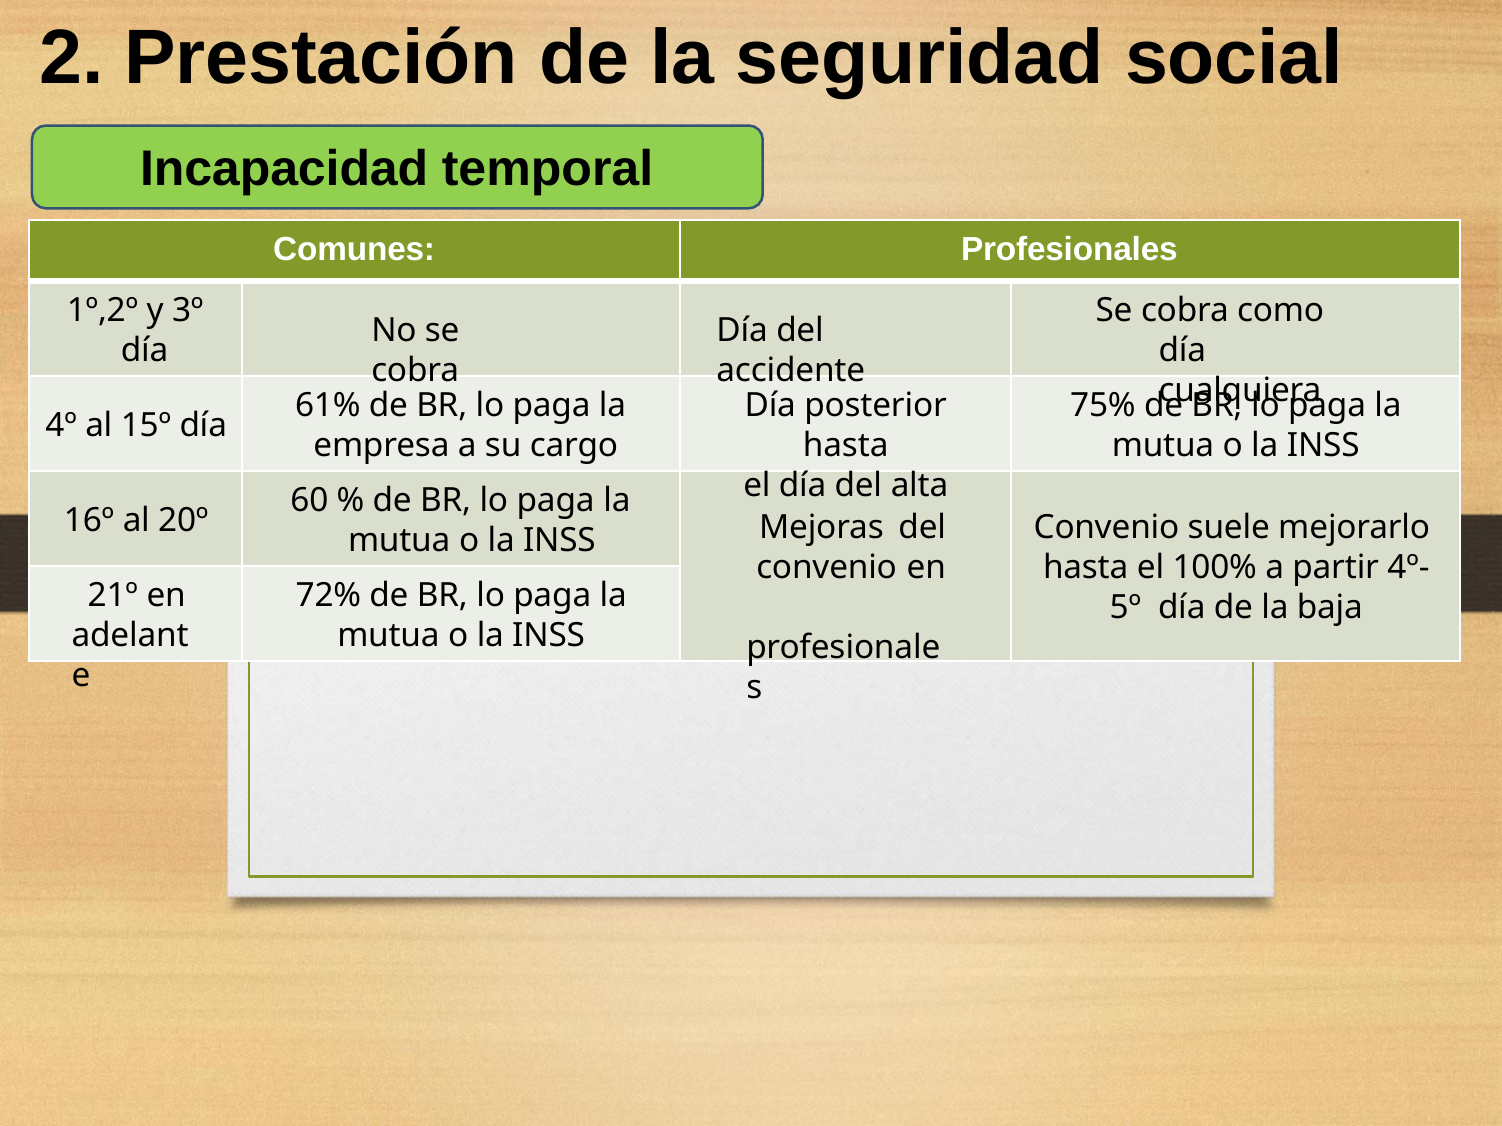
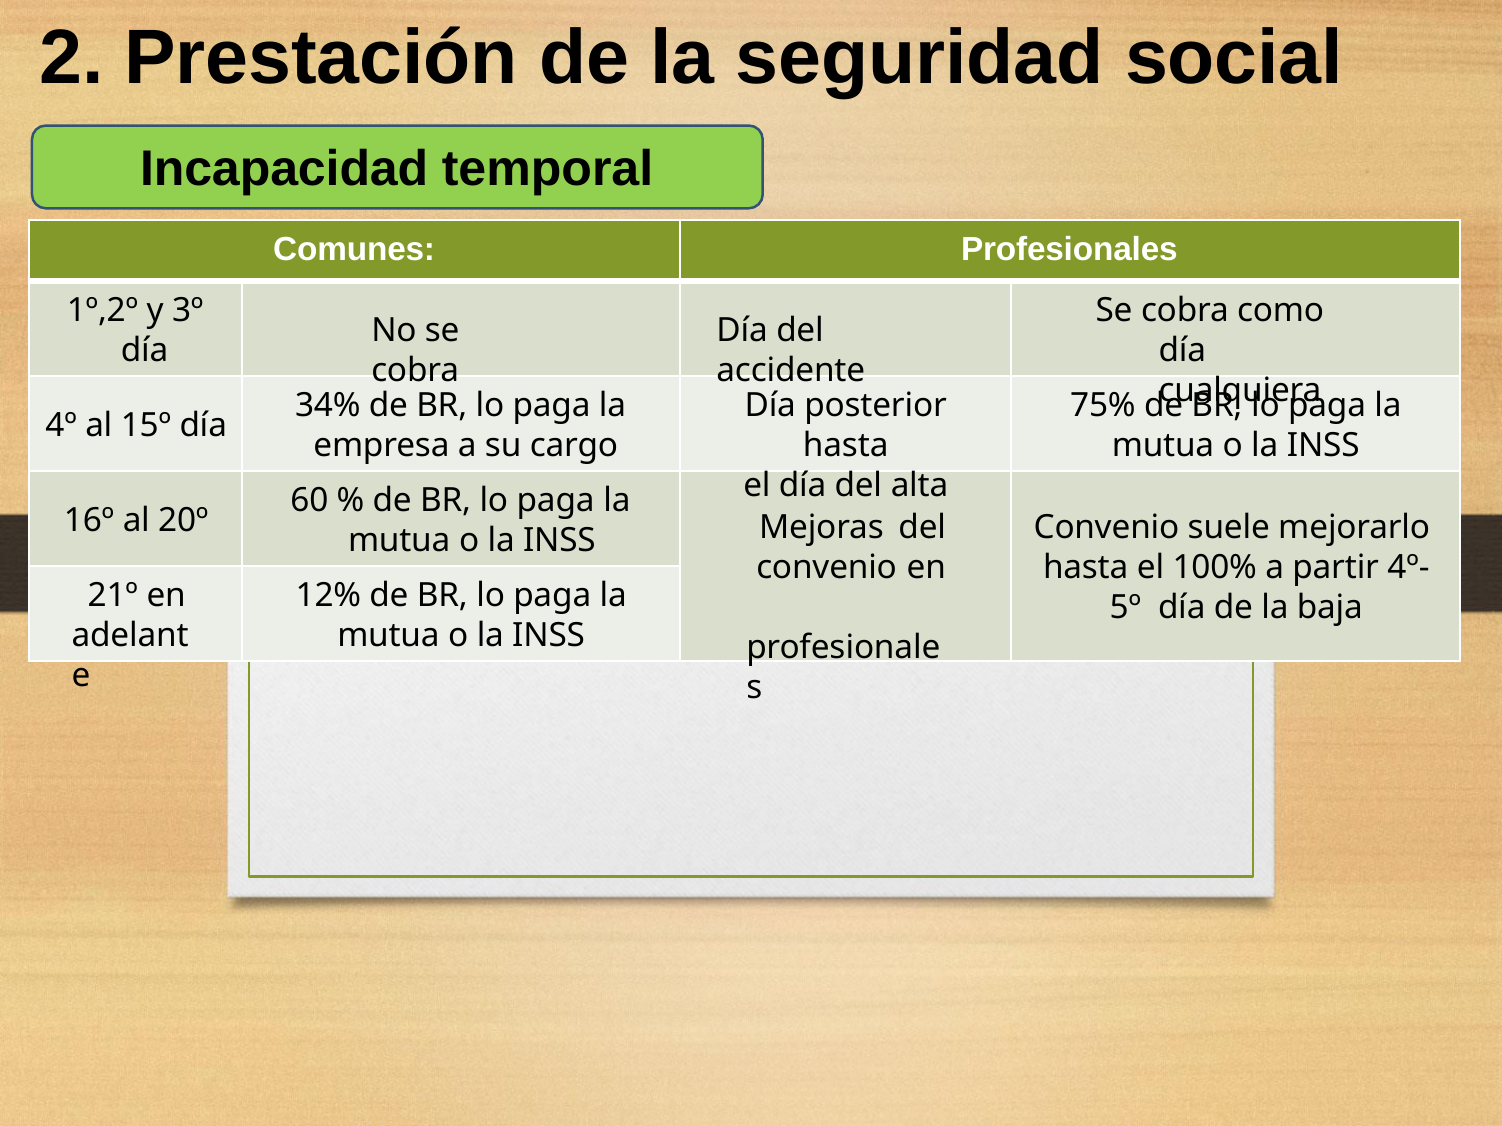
61%: 61% -> 34%
72%: 72% -> 12%
